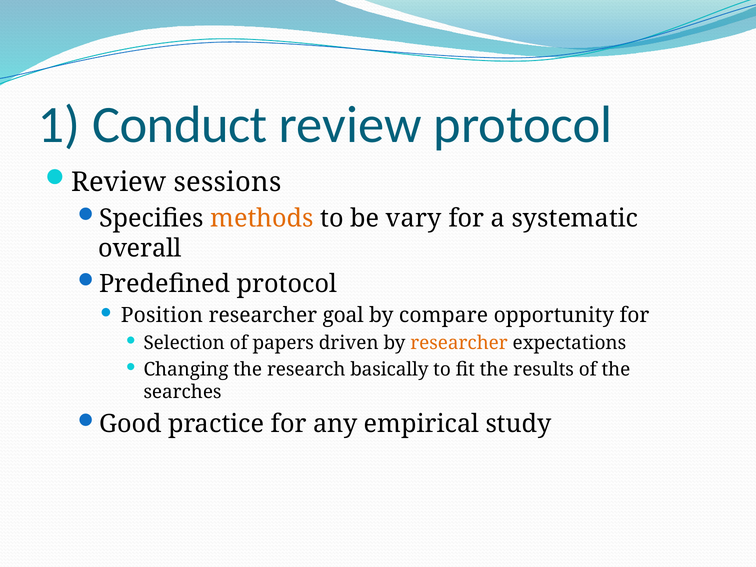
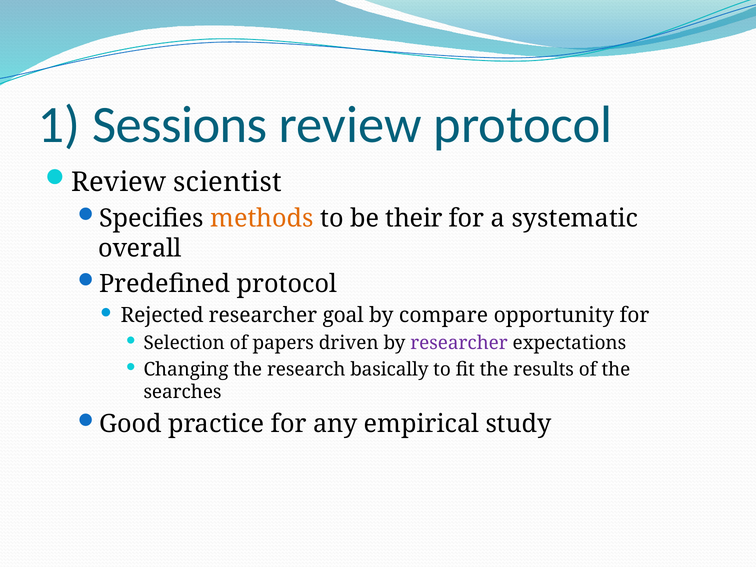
Conduct: Conduct -> Sessions
sessions: sessions -> scientist
vary: vary -> their
Position: Position -> Rejected
researcher at (459, 343) colour: orange -> purple
